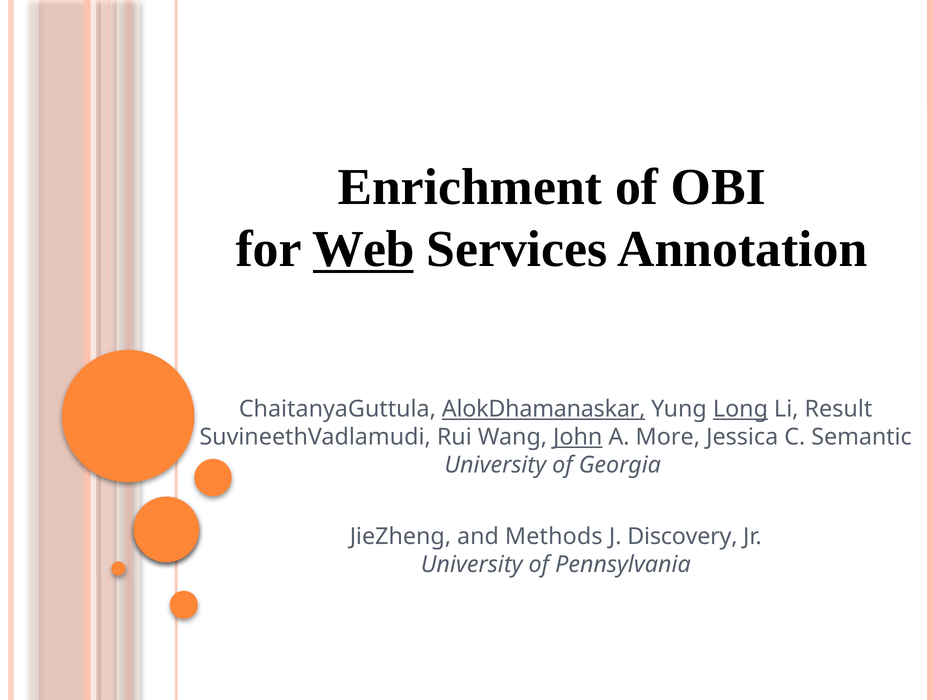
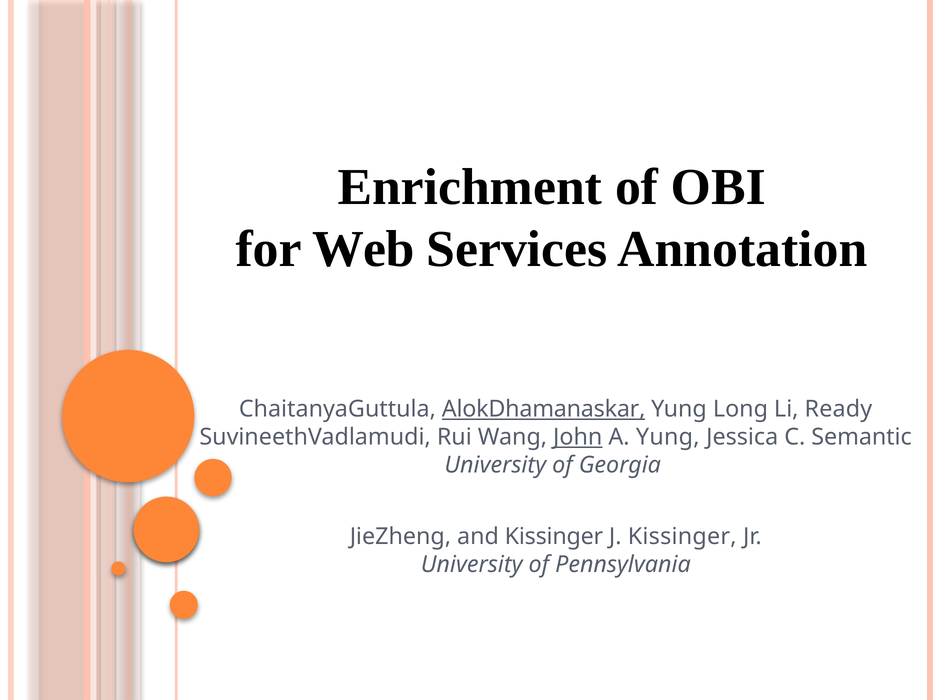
Web underline: present -> none
Long underline: present -> none
Result: Result -> Ready
A More: More -> Yung
and Methods: Methods -> Kissinger
J Discovery: Discovery -> Kissinger
